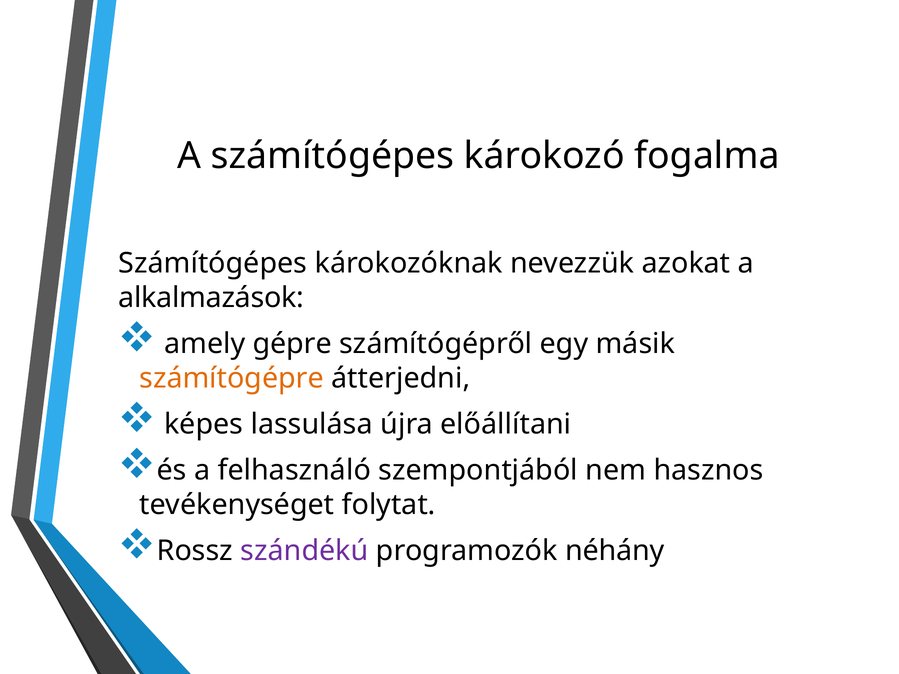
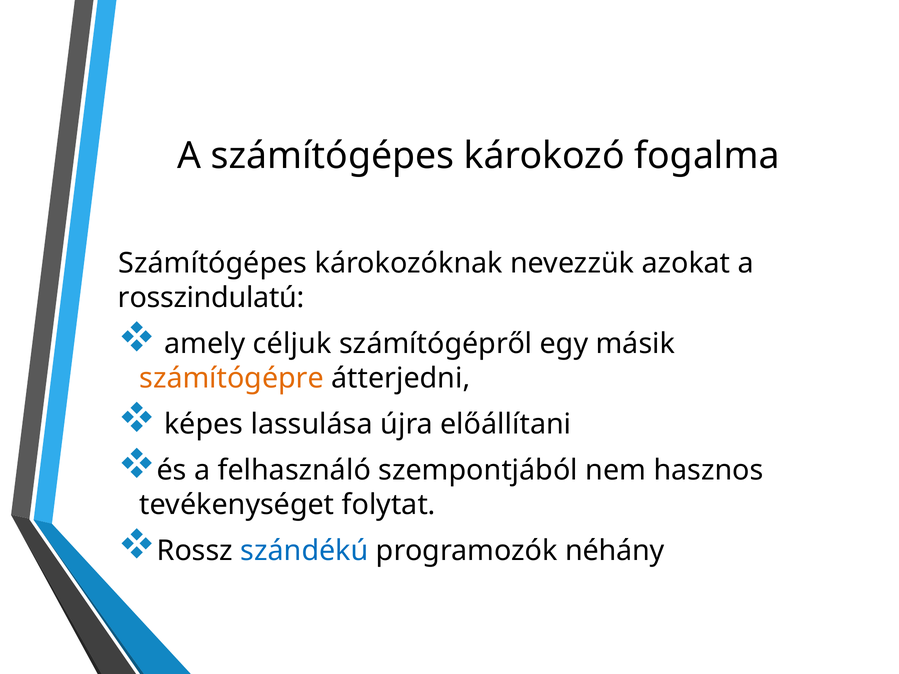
alkalmazások: alkalmazások -> rosszindulatú
gépre: gépre -> céljuk
szándékú colour: purple -> blue
